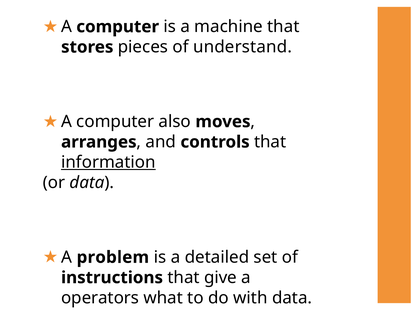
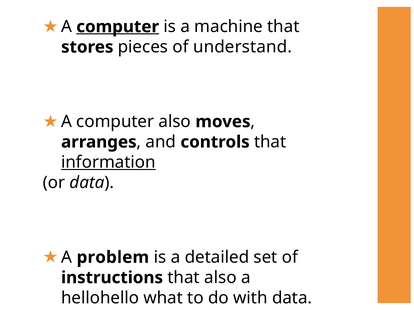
computer at (118, 27) underline: none -> present
that give: give -> also
operators: operators -> hellohello
